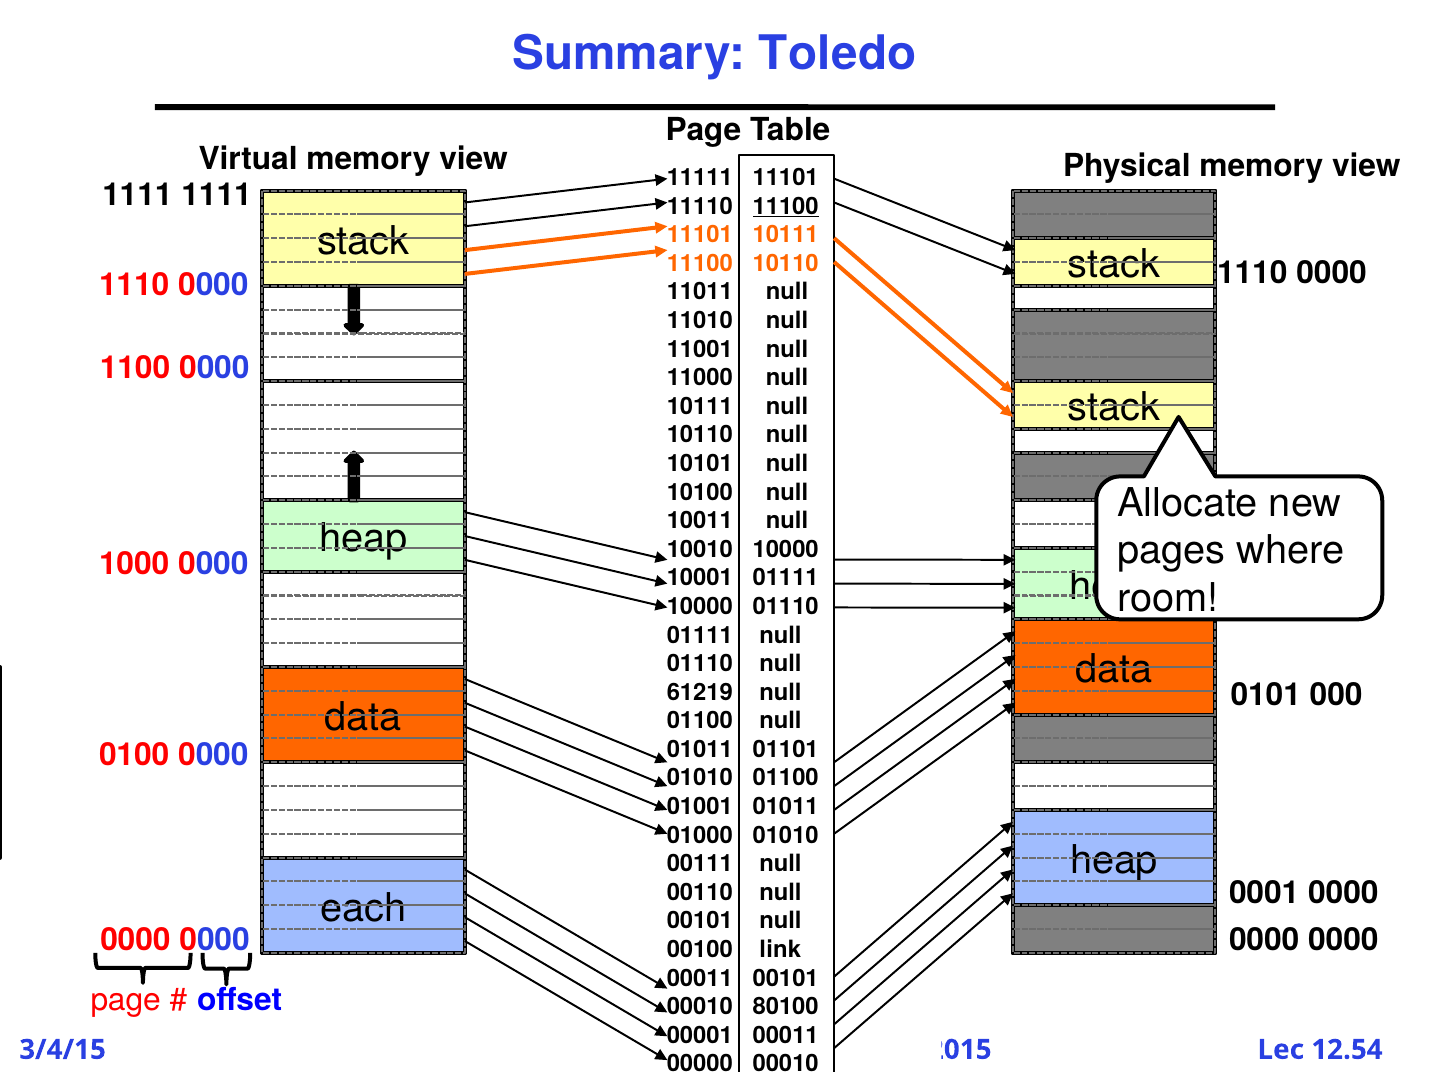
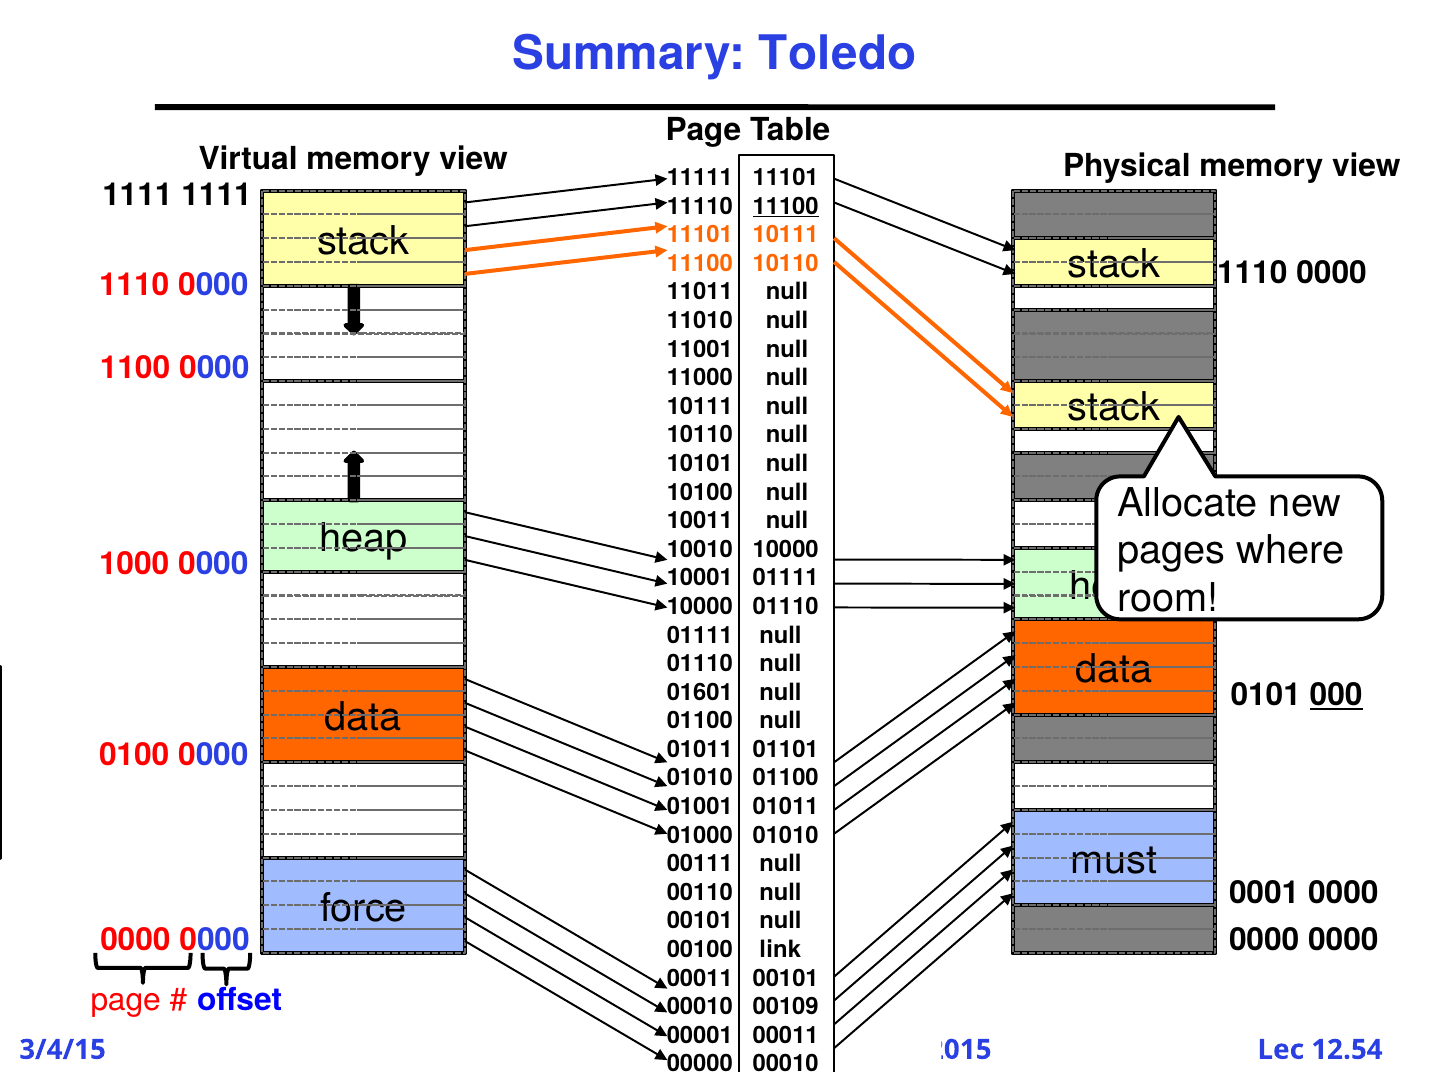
61219: 61219 -> 01601
000 at (1336, 696) underline: none -> present
heap at (1114, 861): heap -> must
each: each -> force
80100: 80100 -> 00109
